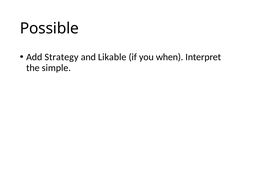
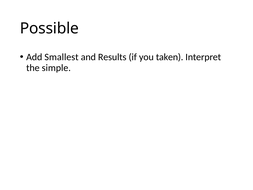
Strategy: Strategy -> Smallest
Likable: Likable -> Results
when: when -> taken
